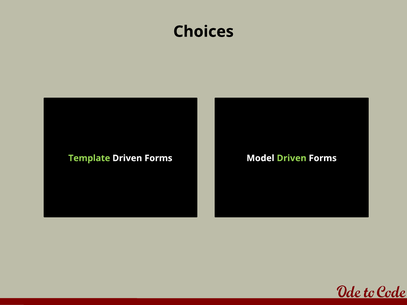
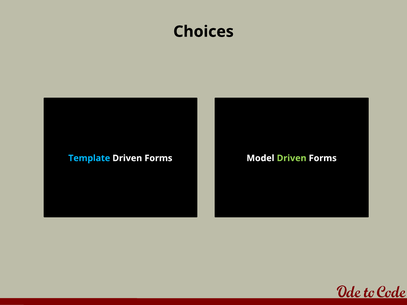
Template colour: light green -> light blue
